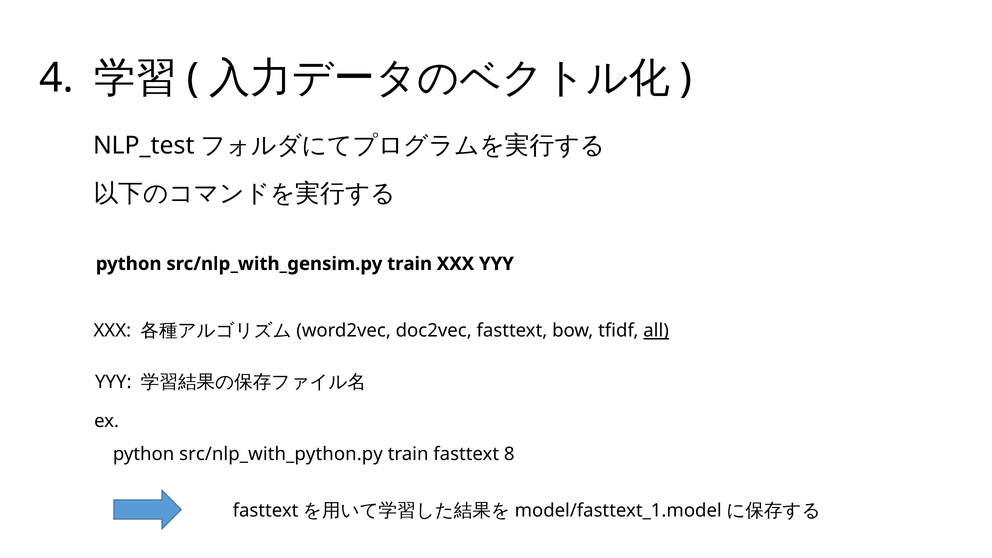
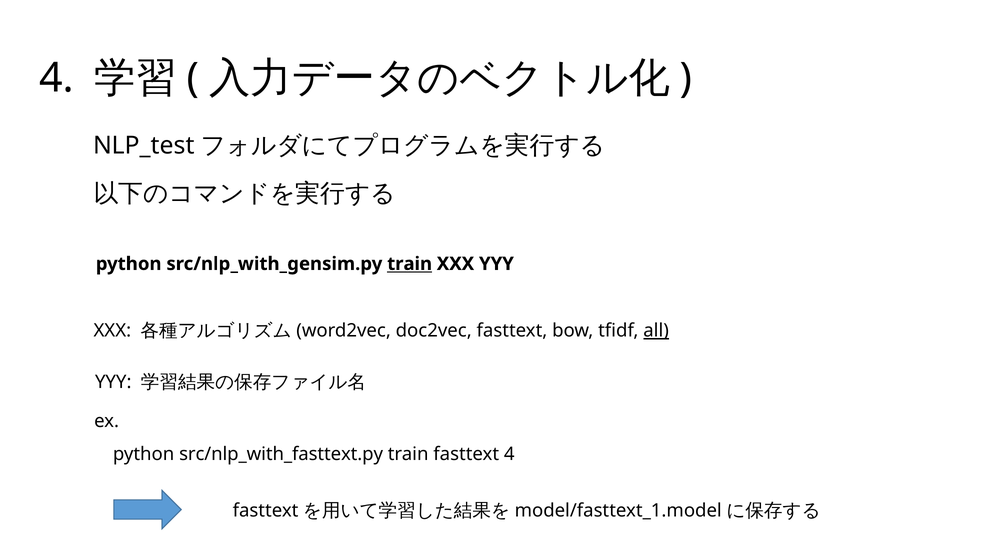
train at (410, 264) underline: none -> present
src/nlp_with_python.py: src/nlp_with_python.py -> src/nlp_with_fasttext.py
fasttext 8: 8 -> 4
